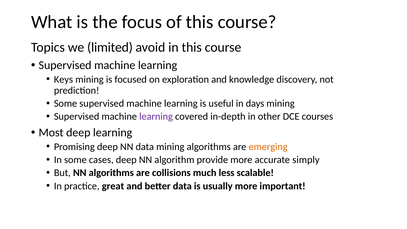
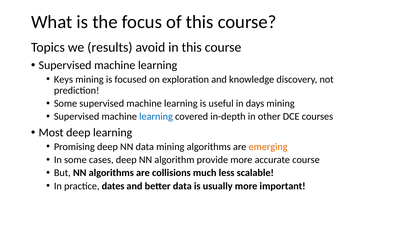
limited: limited -> results
learning at (156, 116) colour: purple -> blue
accurate simply: simply -> course
great: great -> dates
